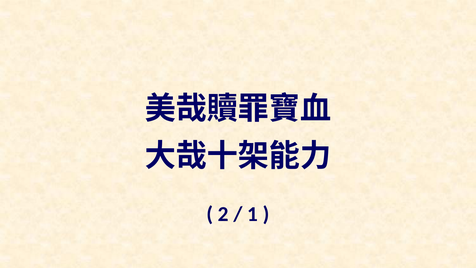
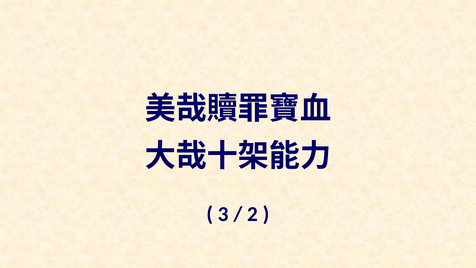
2: 2 -> 3
1: 1 -> 2
